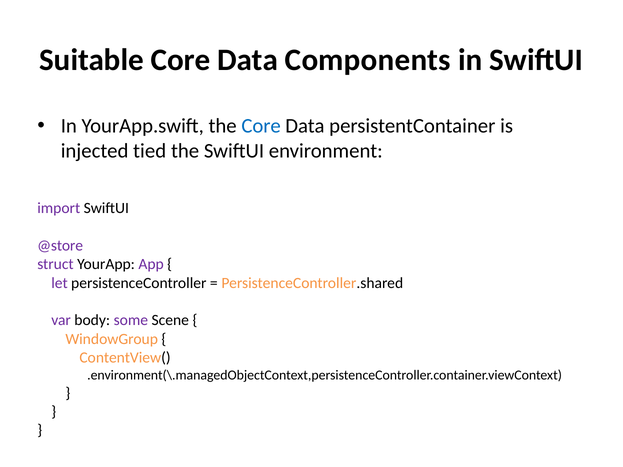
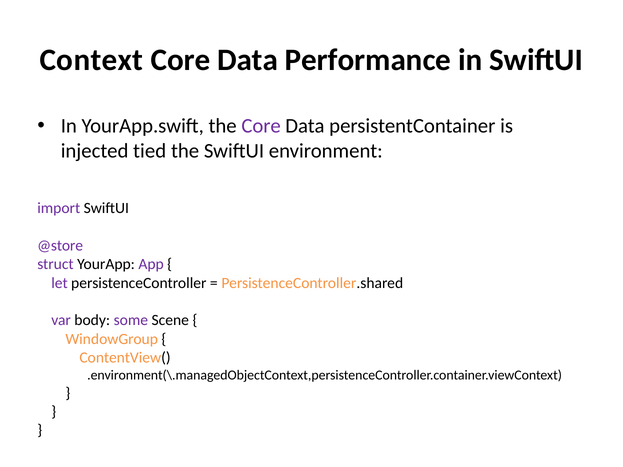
Suitable: Suitable -> Context
Components: Components -> Performance
Core at (261, 126) colour: blue -> purple
